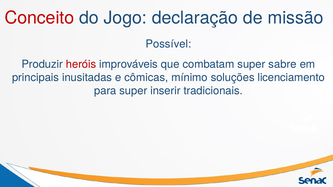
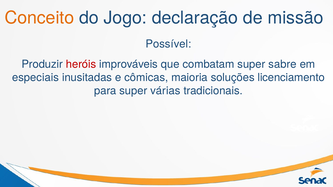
Conceito colour: red -> orange
principais: principais -> especiais
mínimo: mínimo -> maioria
inserir: inserir -> várias
